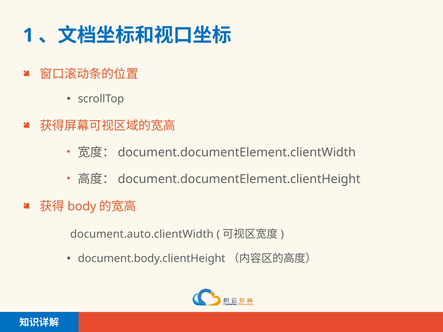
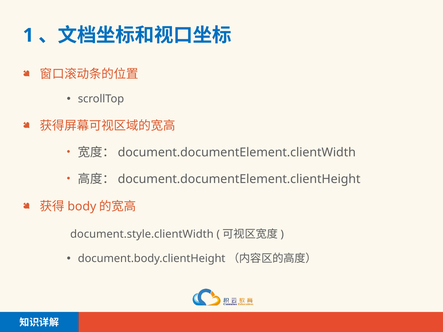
document.auto.clientWidth: document.auto.clientWidth -> document.style.clientWidth
